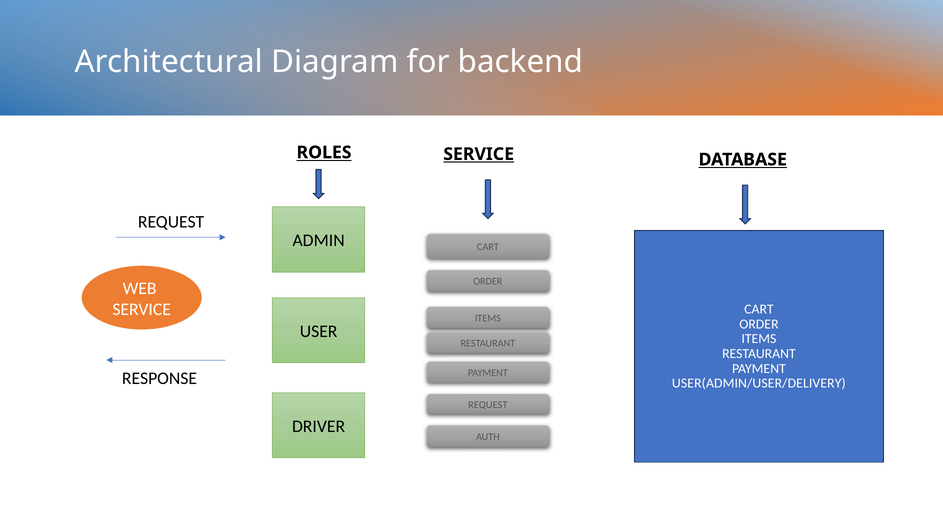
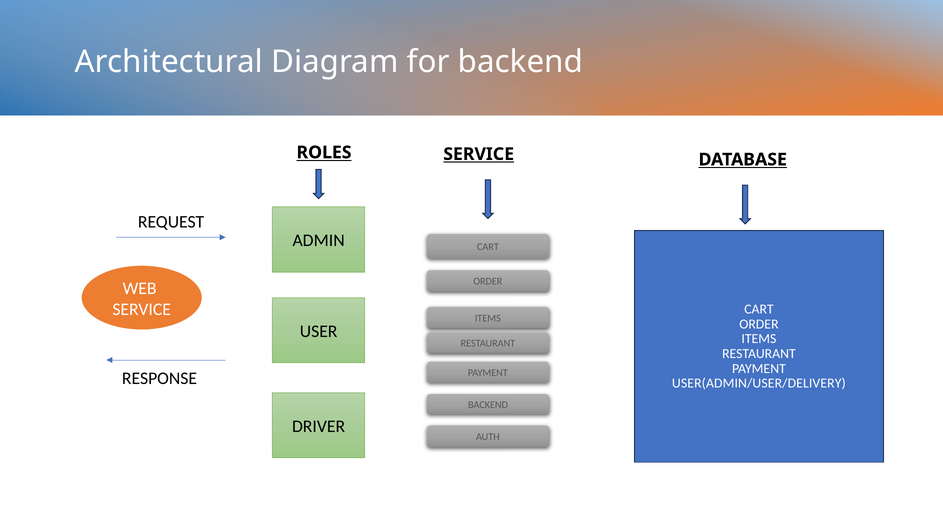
REQUEST at (488, 405): REQUEST -> BACKEND
